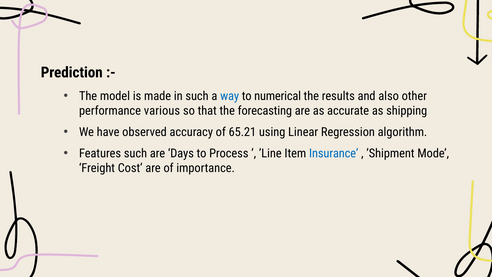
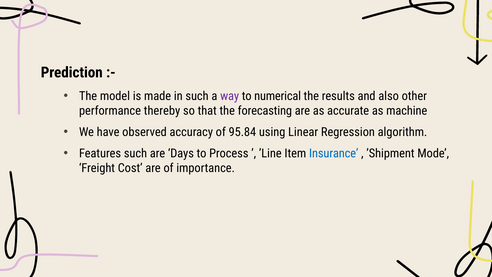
way colour: blue -> purple
various: various -> thereby
shipping: shipping -> machine
65.21: 65.21 -> 95.84
